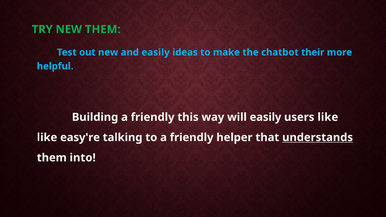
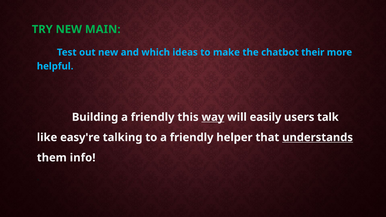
NEW THEM: THEM -> MAIN
and easily: easily -> which
way underline: none -> present
users like: like -> talk
into: into -> info
